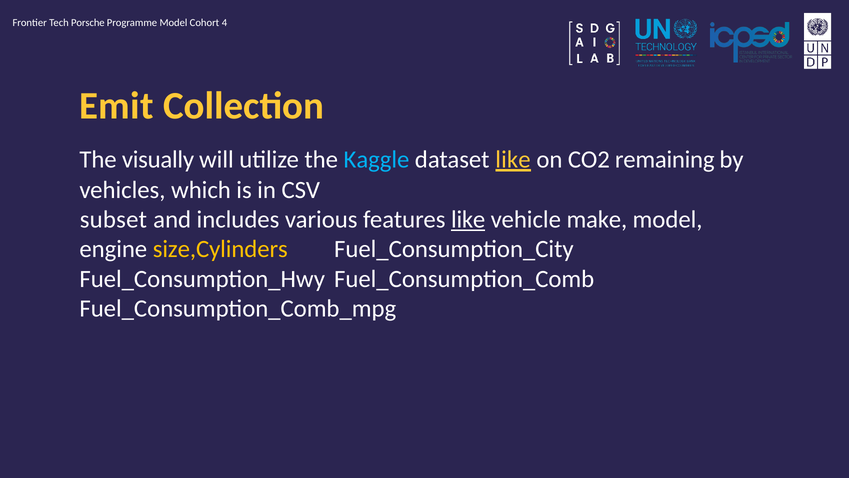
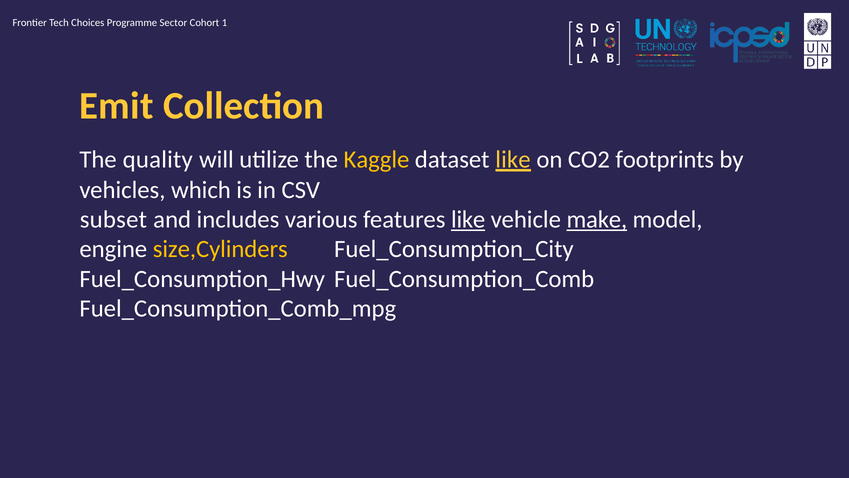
Porsche: Porsche -> Choices
Programme Model: Model -> Sector
4: 4 -> 1
visually: visually -> quality
Kaggle colour: light blue -> yellow
remaining: remaining -> footprints
make underline: none -> present
